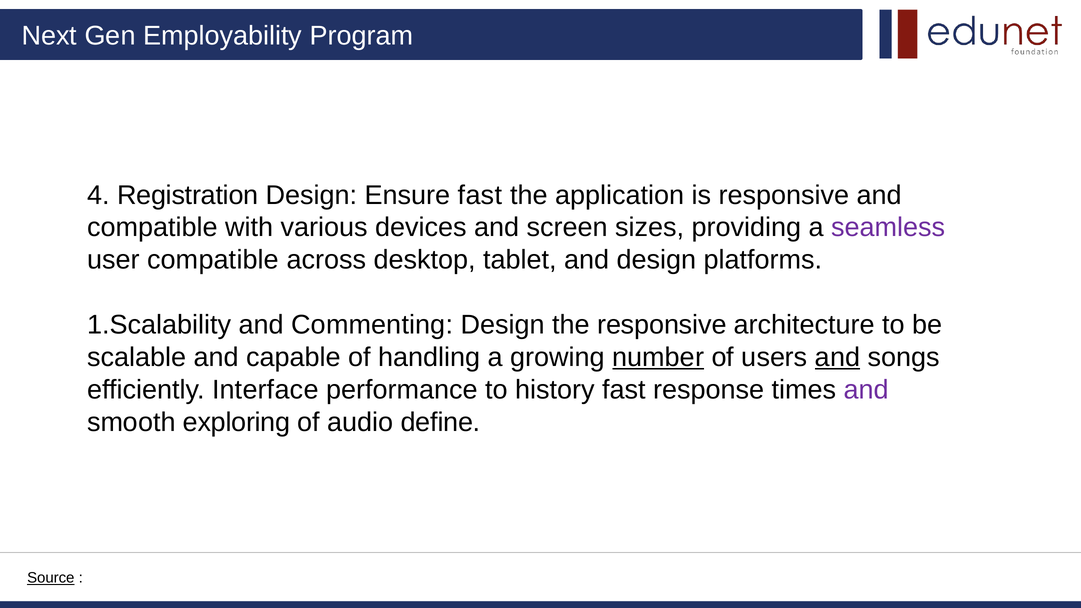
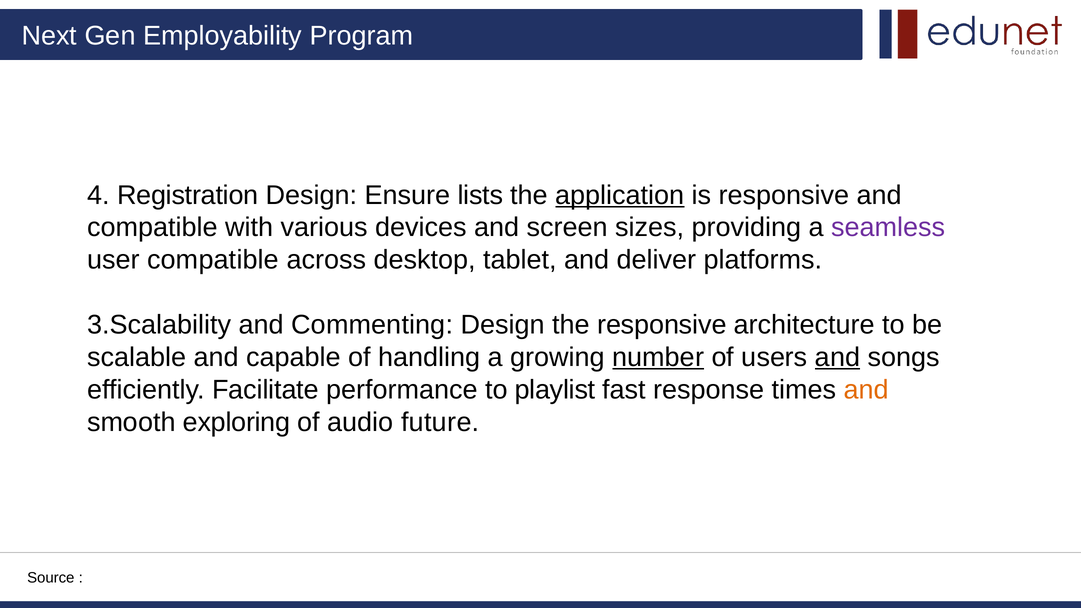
Ensure fast: fast -> lists
application underline: none -> present
and design: design -> deliver
1.Scalability: 1.Scalability -> 3.Scalability
Interface: Interface -> Facilitate
history: history -> playlist
and at (866, 390) colour: purple -> orange
define: define -> future
Source underline: present -> none
